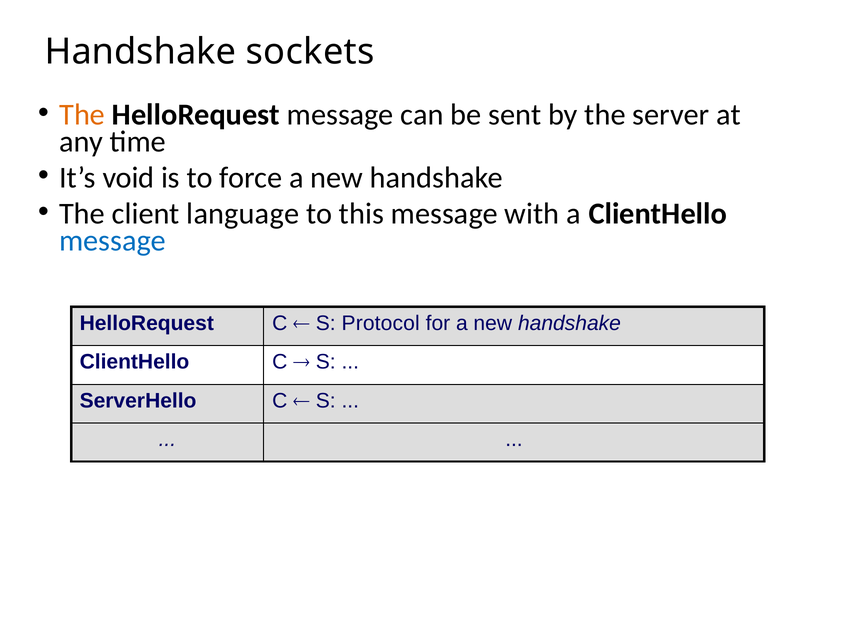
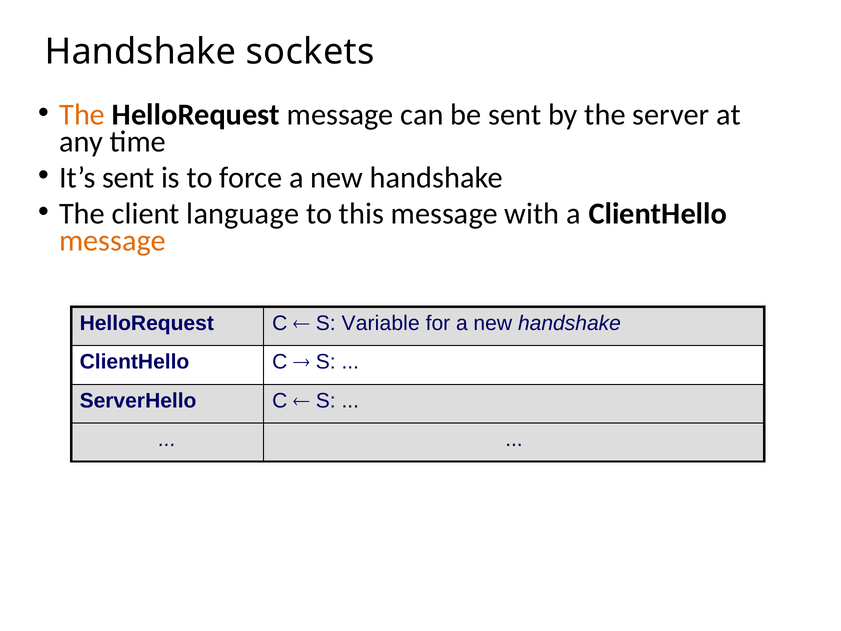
It’s void: void -> sent
message at (113, 240) colour: blue -> orange
Protocol: Protocol -> Variable
